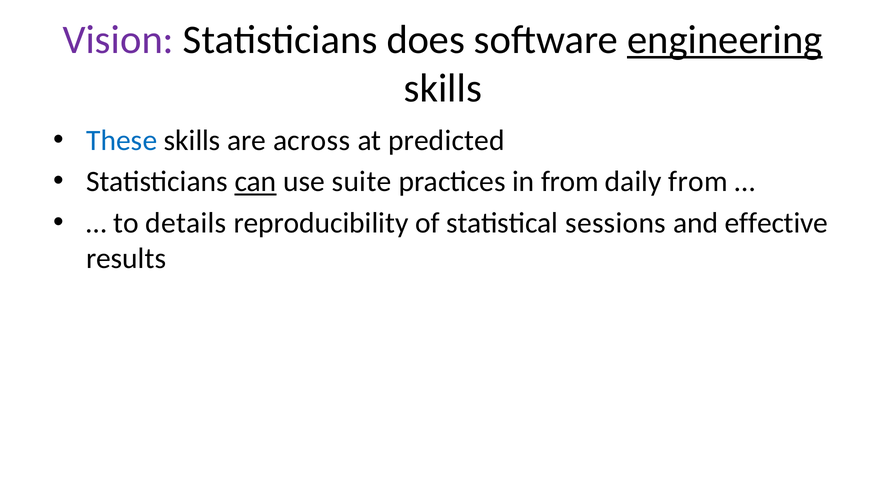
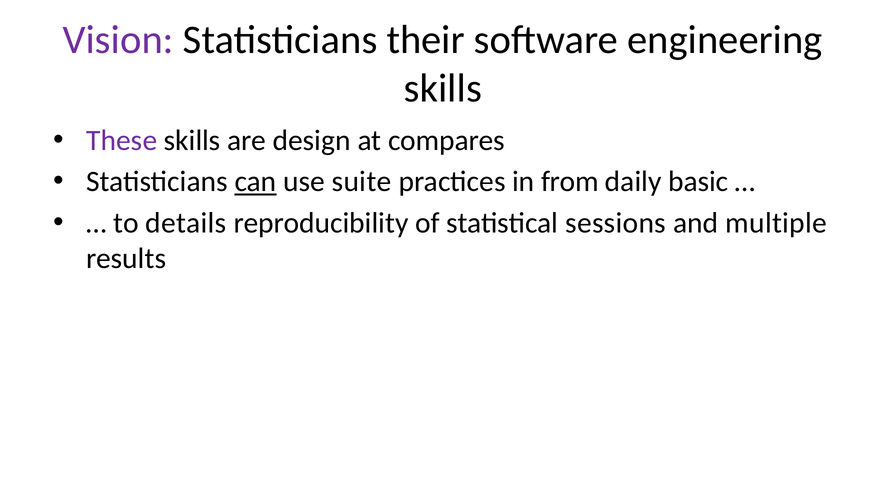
does: does -> their
engineering underline: present -> none
These colour: blue -> purple
across: across -> design
predicted: predicted -> compares
daily from: from -> basic
effective: effective -> multiple
